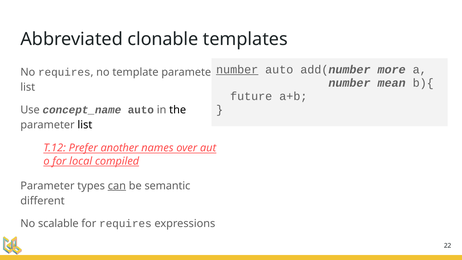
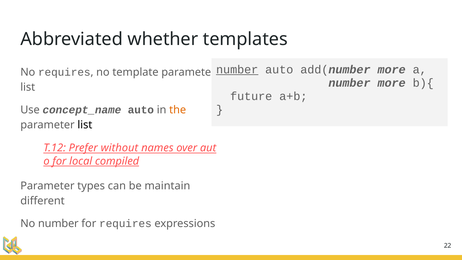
clonable: clonable -> whether
number mean: mean -> more
the colour: black -> orange
another: another -> without
can underline: present -> none
semantic: semantic -> maintain
No scalable: scalable -> number
